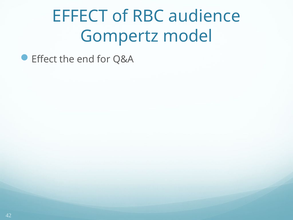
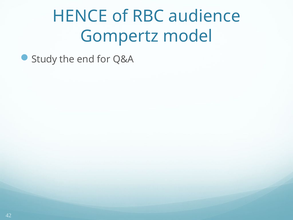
EFFECT at (80, 16): EFFECT -> HENCE
Effect at (44, 59): Effect -> Study
